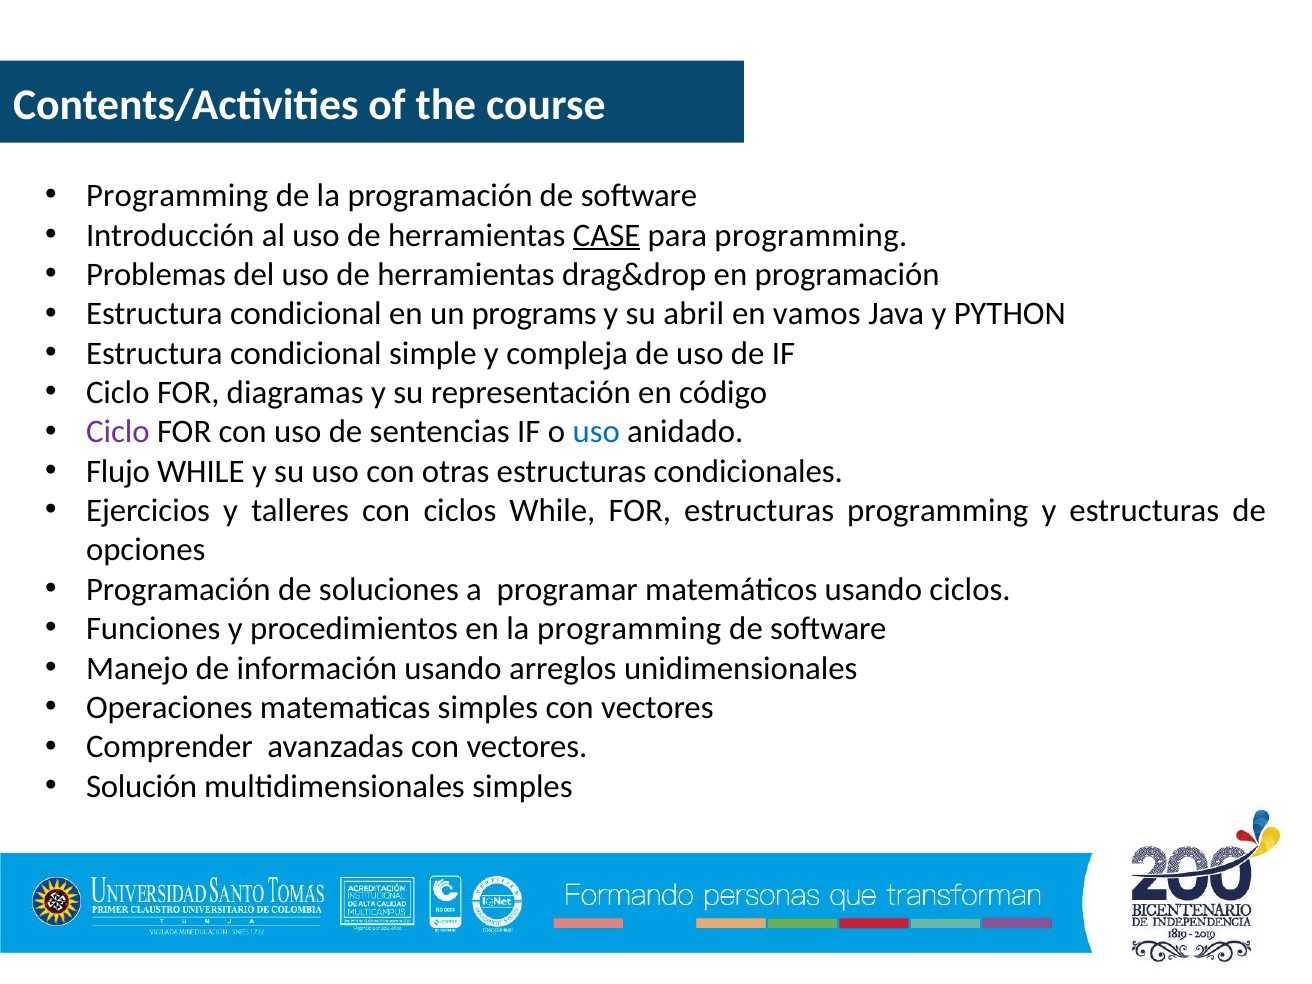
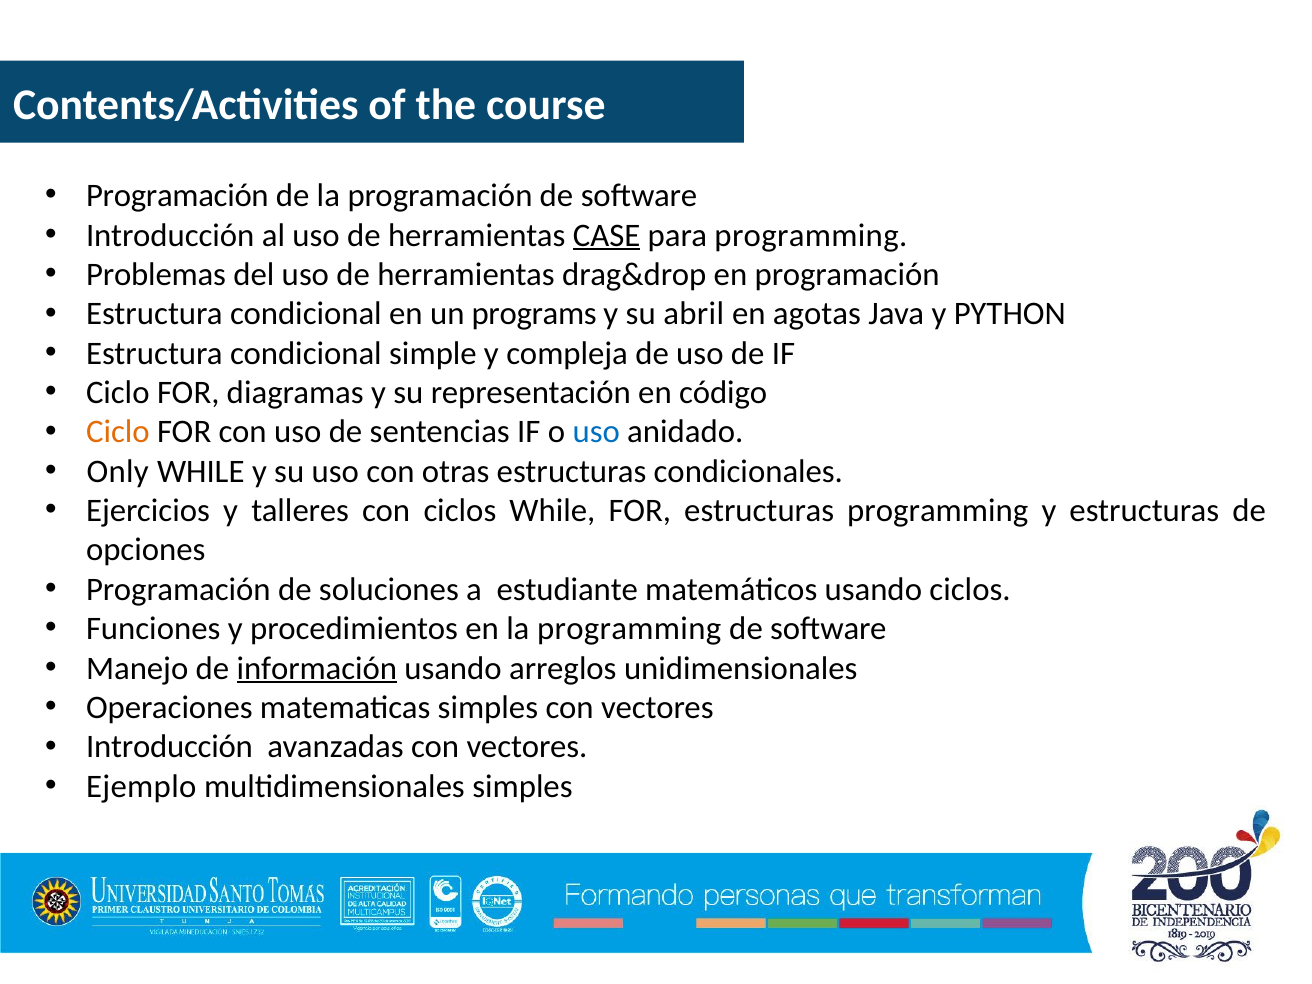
Programming at (177, 196): Programming -> Programación
vamos: vamos -> agotas
Ciclo at (118, 432) colour: purple -> orange
Flujo: Flujo -> Only
programar: programar -> estudiante
información underline: none -> present
Comprender at (169, 747): Comprender -> Introducción
Solución: Solución -> Ejemplo
